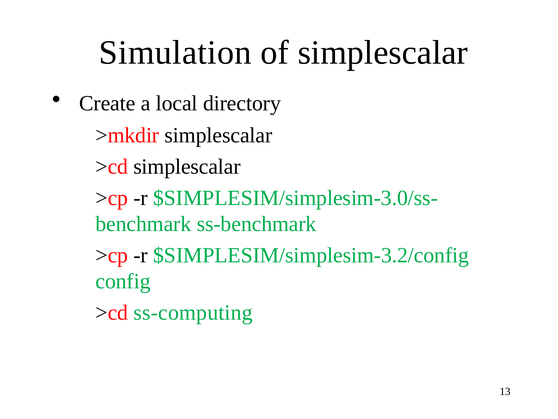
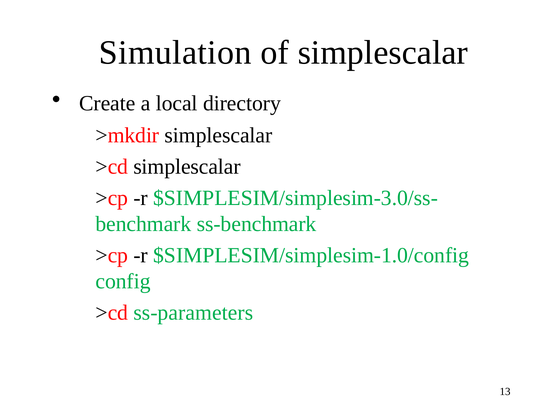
$SIMPLESIM/simplesim-3.2/config: $SIMPLESIM/simplesim-3.2/config -> $SIMPLESIM/simplesim-1.0/config
ss-computing: ss-computing -> ss-parameters
